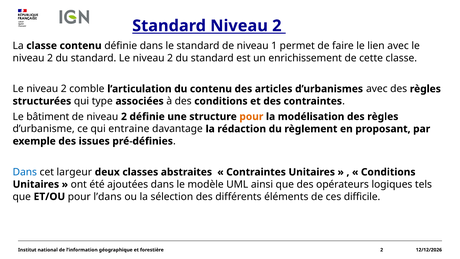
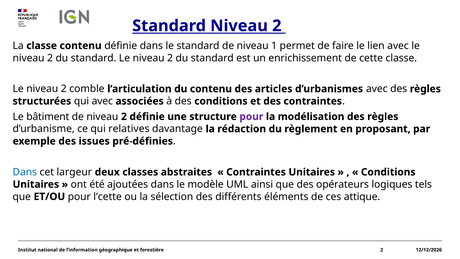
qui type: type -> avec
pour at (251, 117) colour: orange -> purple
entraine: entraine -> relatives
l’dans: l’dans -> l’cette
difficile: difficile -> attique
